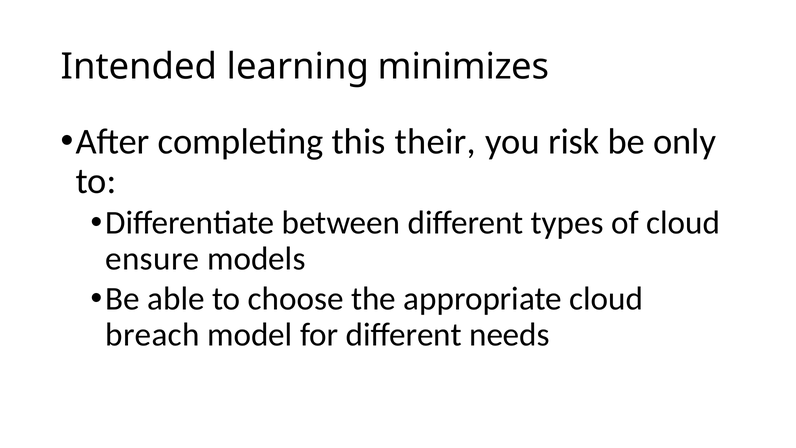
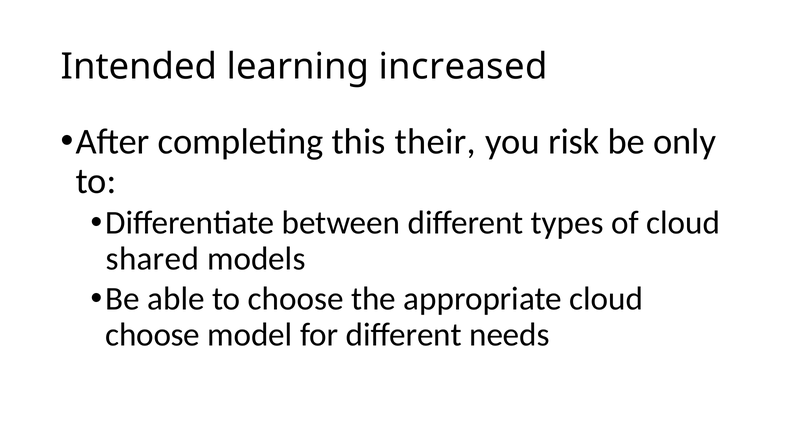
minimizes: minimizes -> increased
ensure: ensure -> shared
breach at (152, 334): breach -> choose
